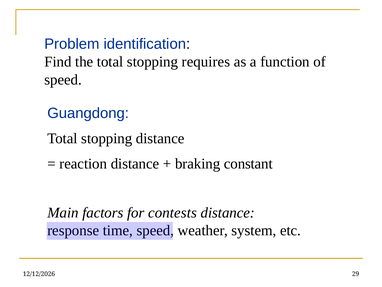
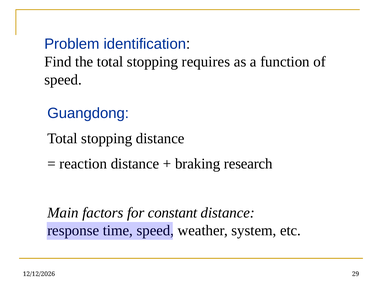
constant: constant -> research
contests: contests -> constant
